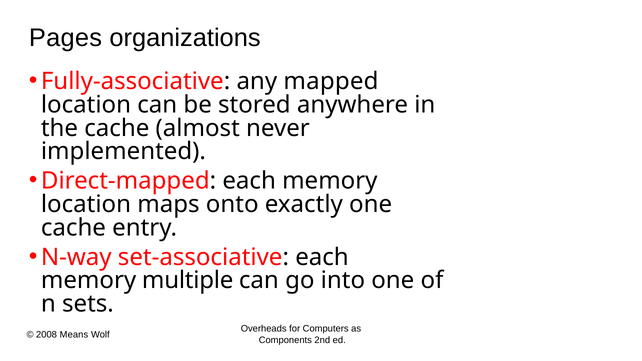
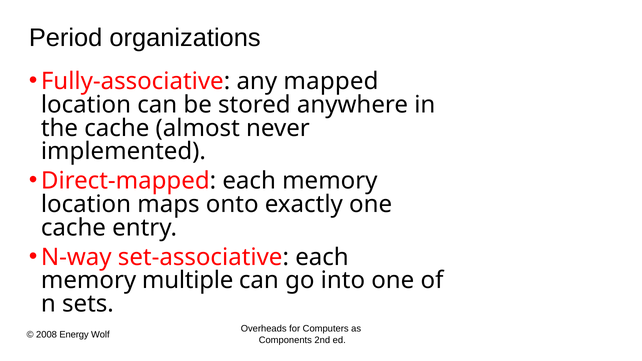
Pages: Pages -> Period
Means: Means -> Energy
